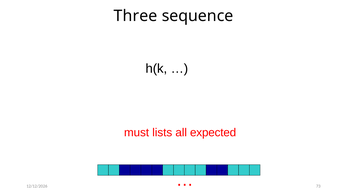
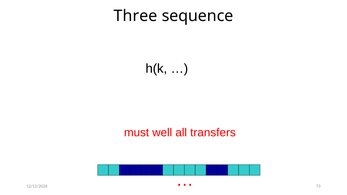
lists: lists -> well
expected: expected -> transfers
